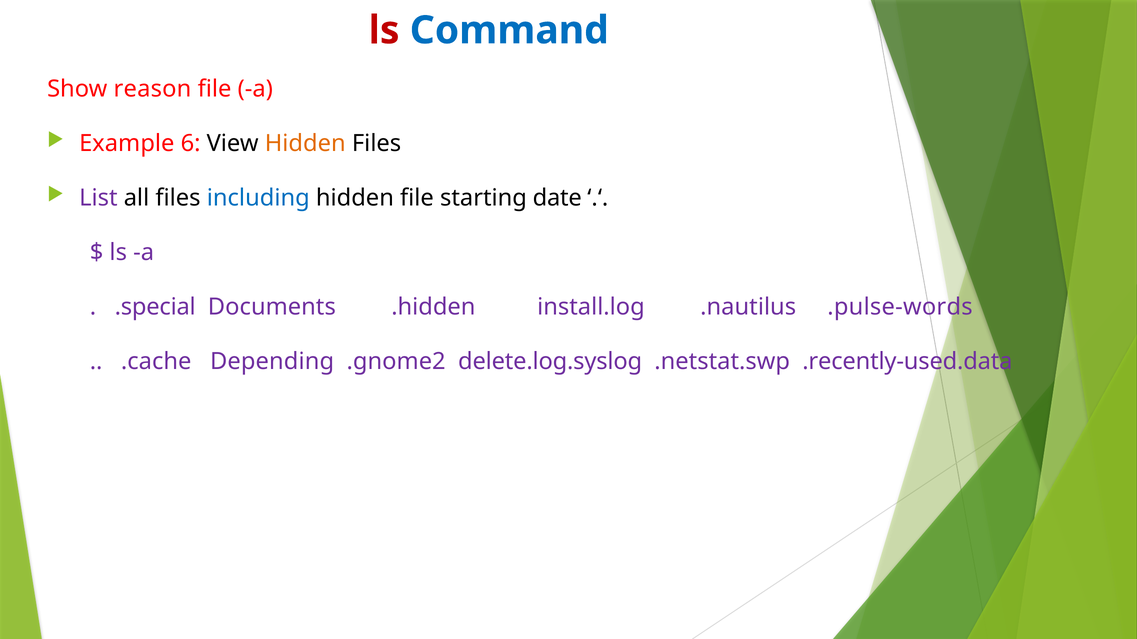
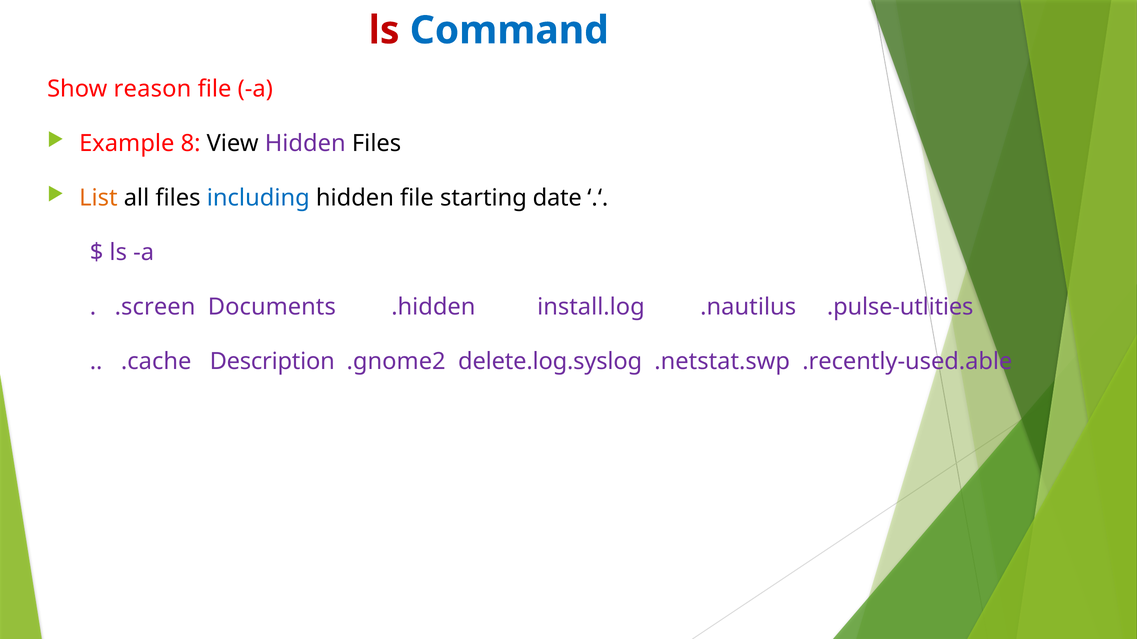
6: 6 -> 8
Hidden at (305, 144) colour: orange -> purple
List colour: purple -> orange
.special: .special -> .screen
.pulse-words: .pulse-words -> .pulse-utlities
Depending: Depending -> Description
.recently-used.data: .recently-used.data -> .recently-used.able
